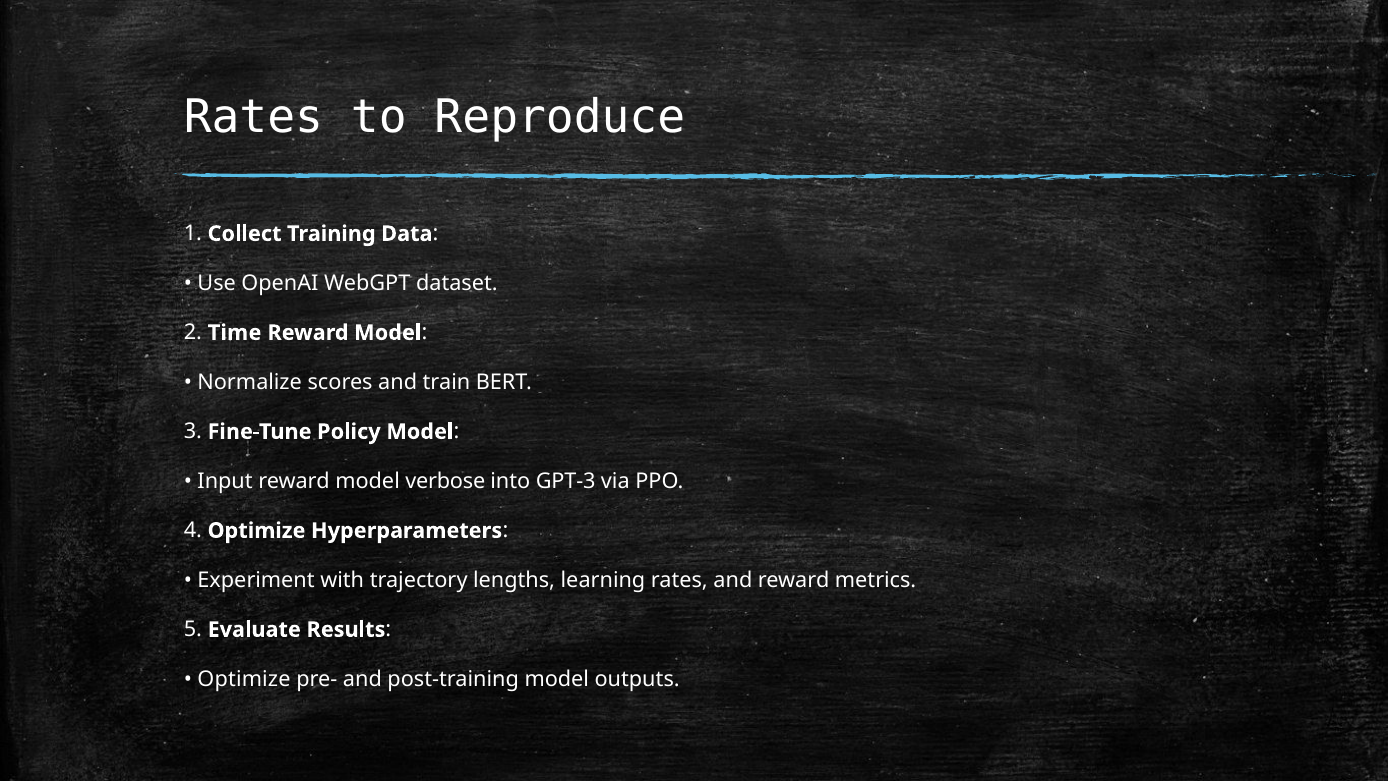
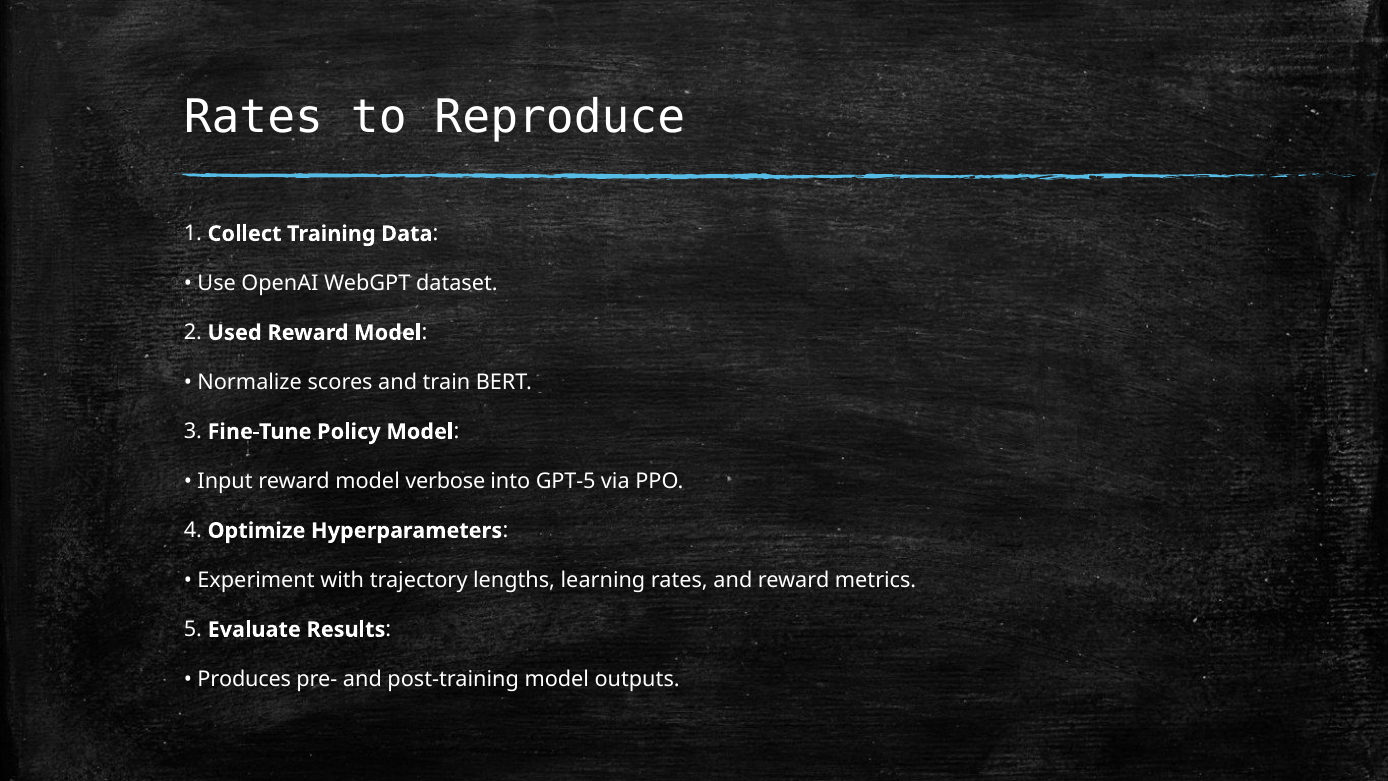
Time: Time -> Used
GPT-3: GPT-3 -> GPT-5
Optimize at (244, 679): Optimize -> Produces
